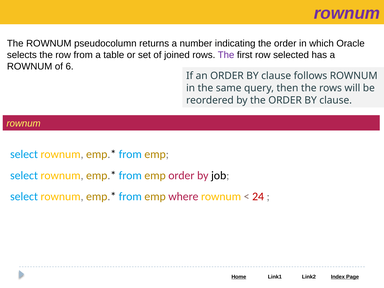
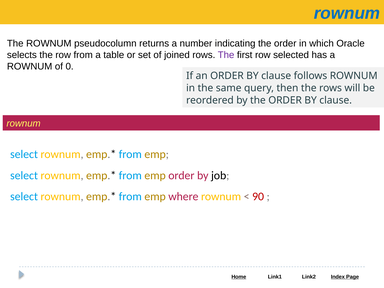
rownum at (347, 13) colour: purple -> blue
6: 6 -> 0
24: 24 -> 90
